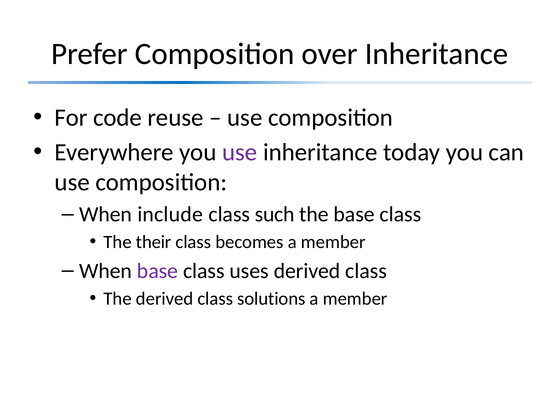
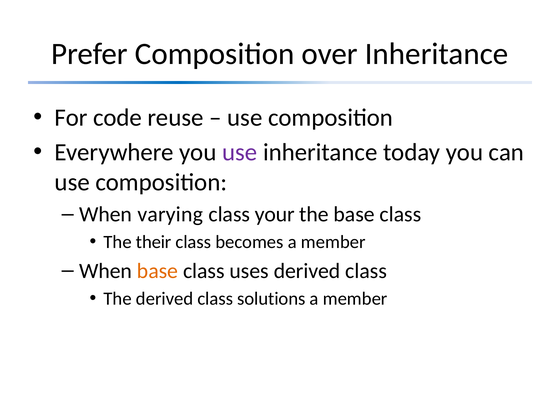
include: include -> varying
such: such -> your
base at (158, 271) colour: purple -> orange
